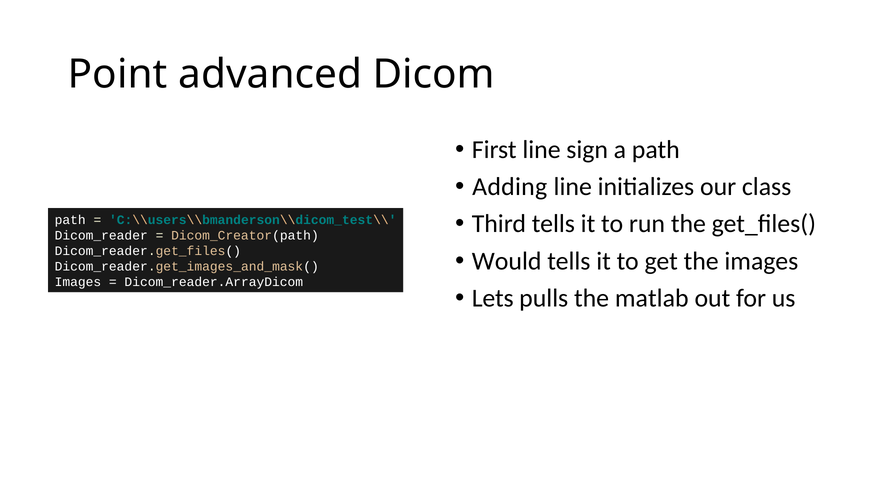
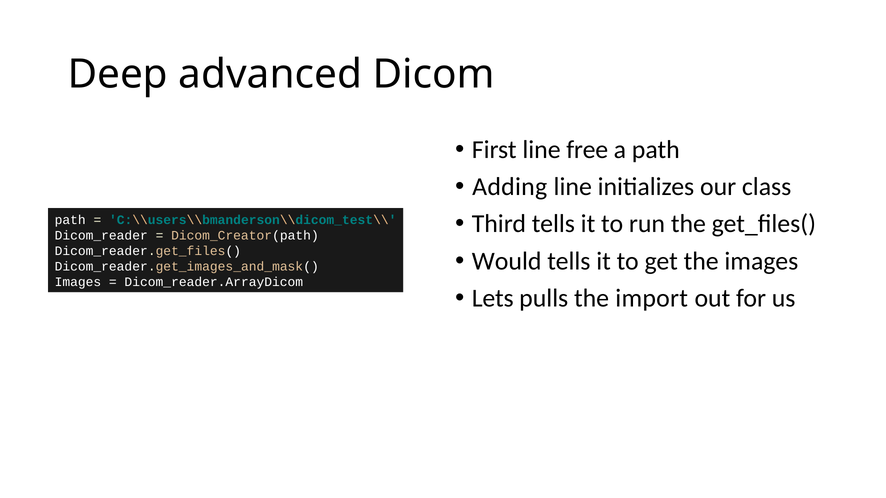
Point: Point -> Deep
sign: sign -> free
matlab: matlab -> import
